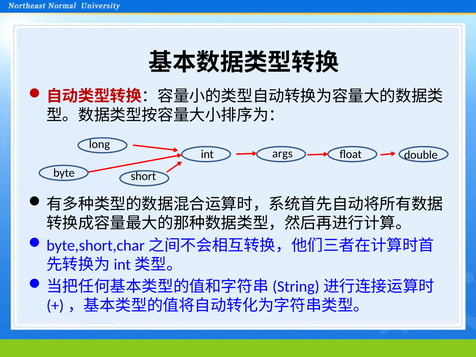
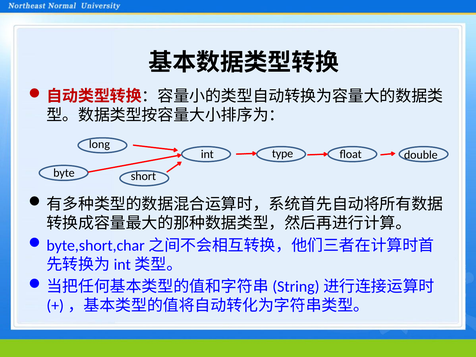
args: args -> type
